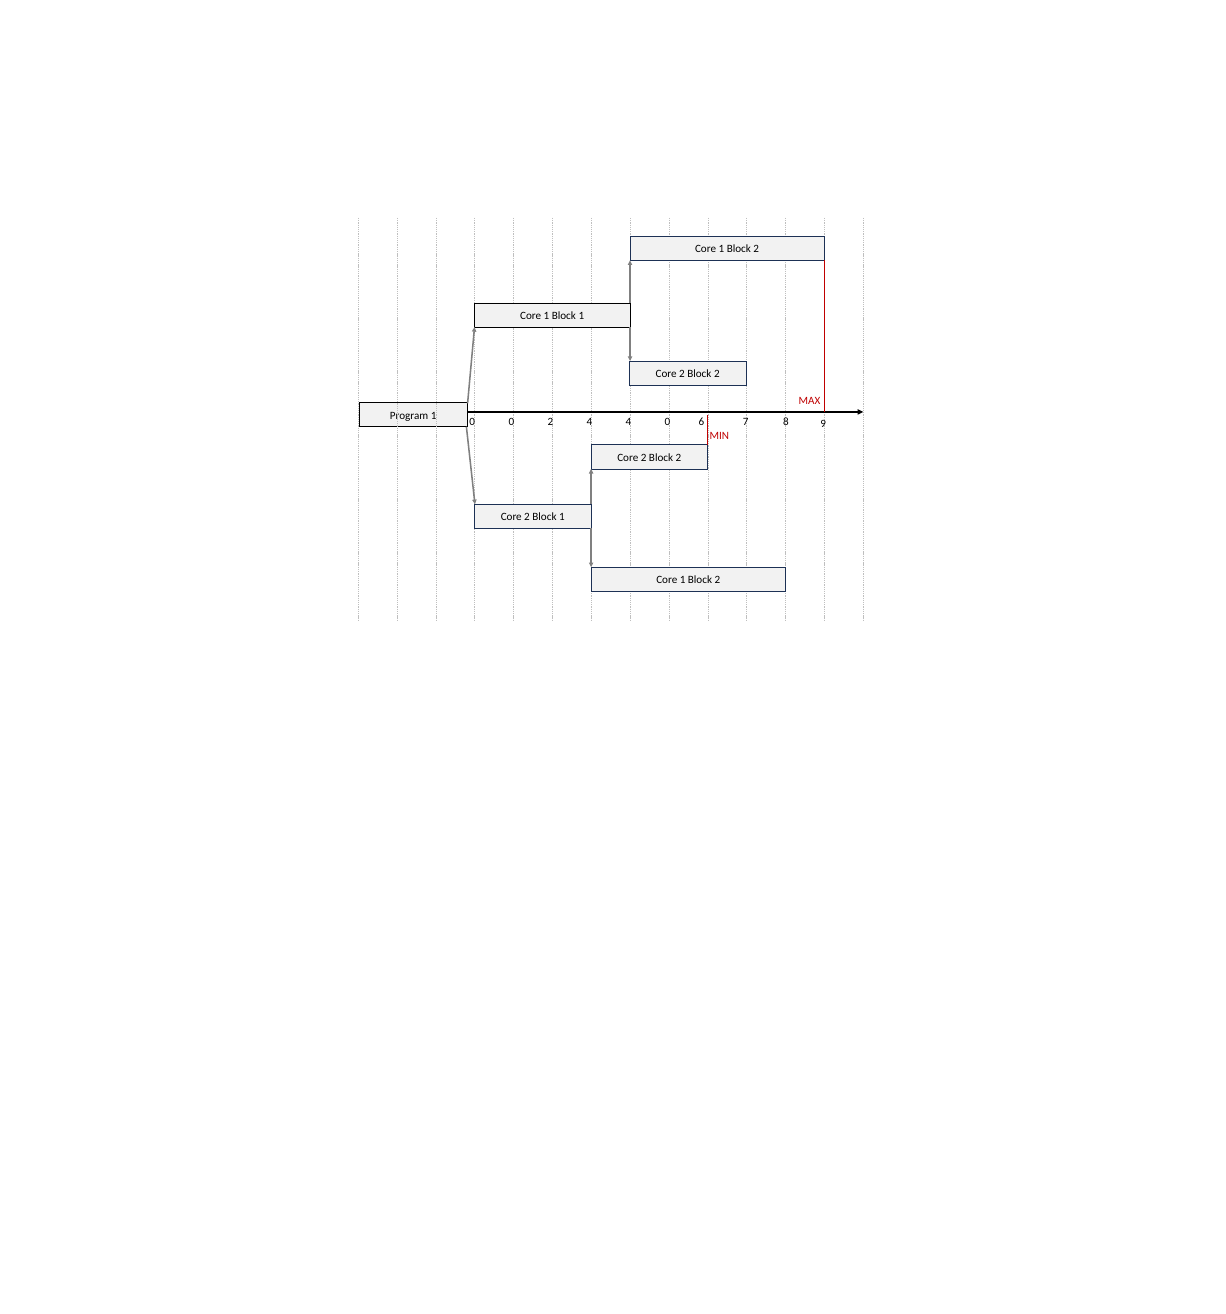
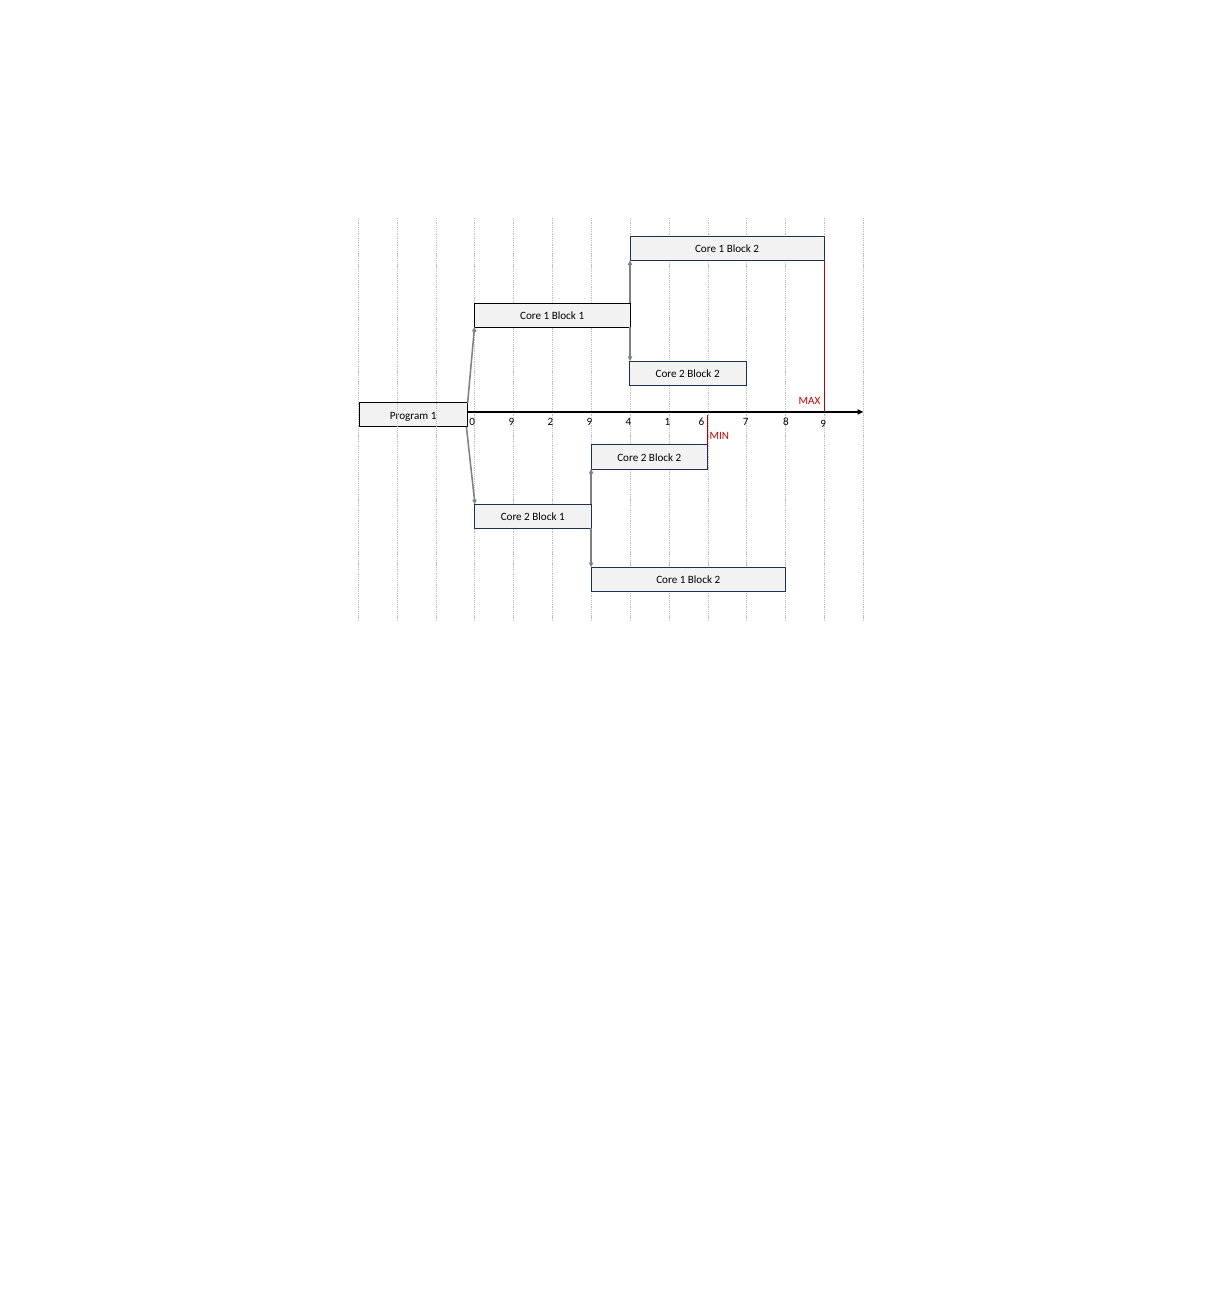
0 0: 0 -> 9
2 4: 4 -> 9
4 0: 0 -> 1
